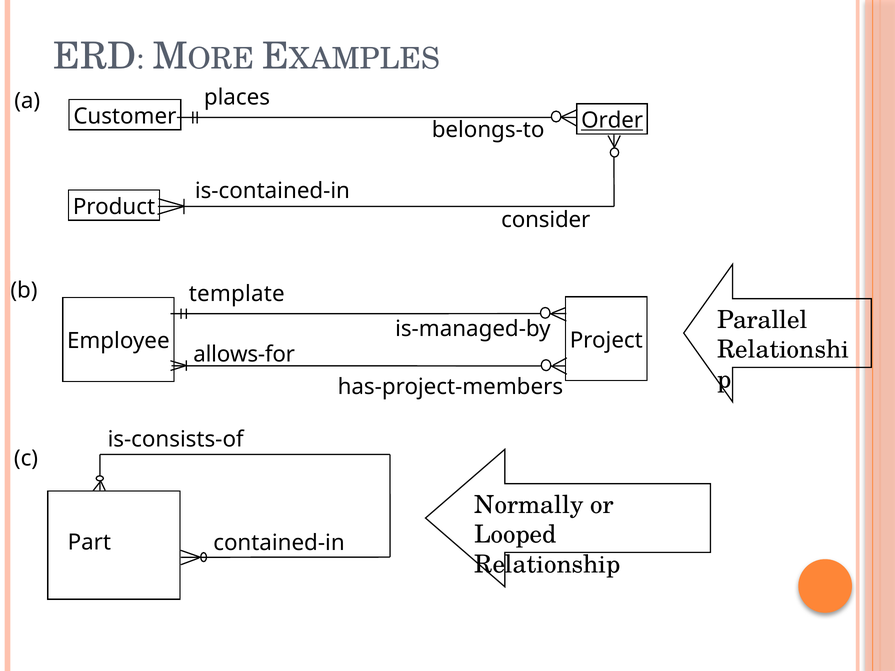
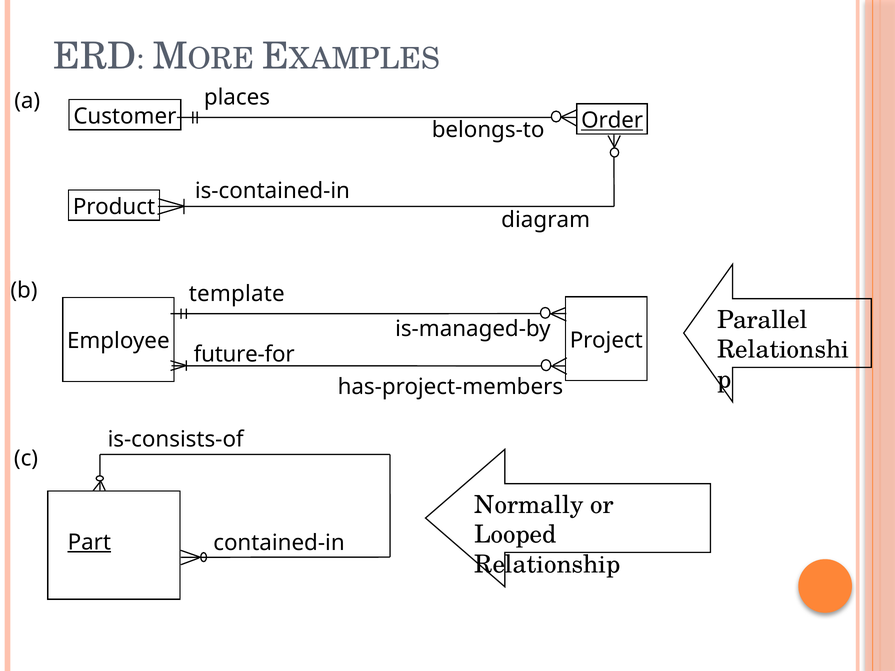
consider: consider -> diagram
allows-for: allows-for -> future-for
Part underline: none -> present
